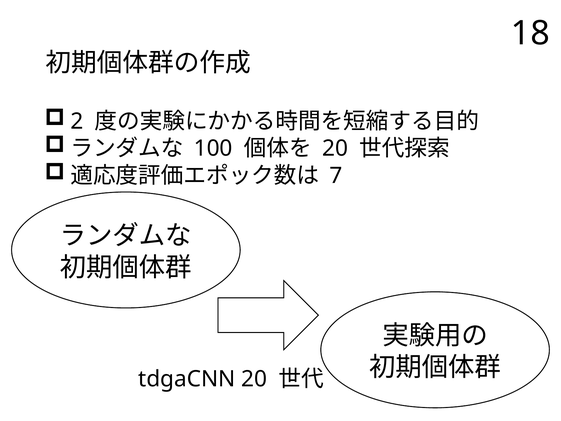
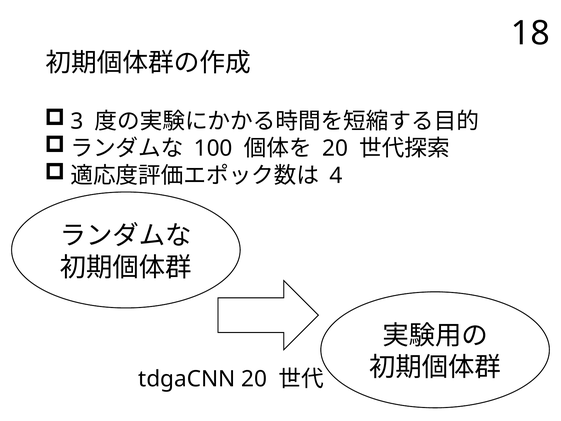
2: 2 -> 3
7: 7 -> 4
